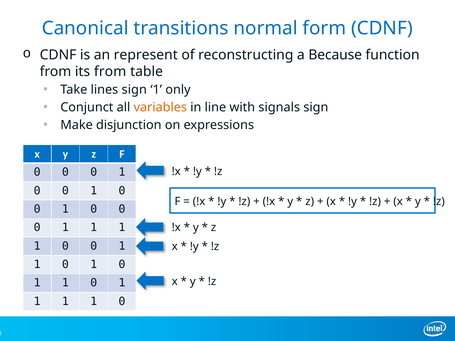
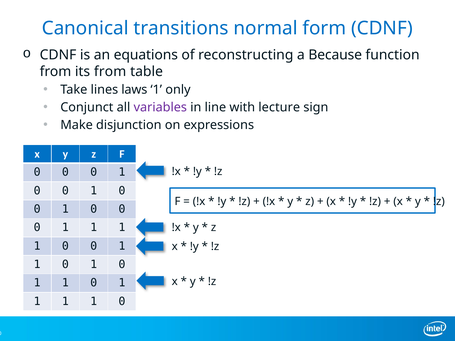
represent: represent -> equations
lines sign: sign -> laws
variables colour: orange -> purple
signals: signals -> lecture
